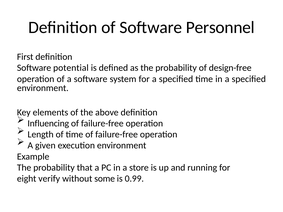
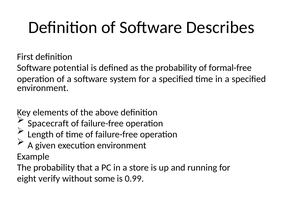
Personnel: Personnel -> Describes
design-free: design-free -> formal-free
Influencing: Influencing -> Spacecraft
